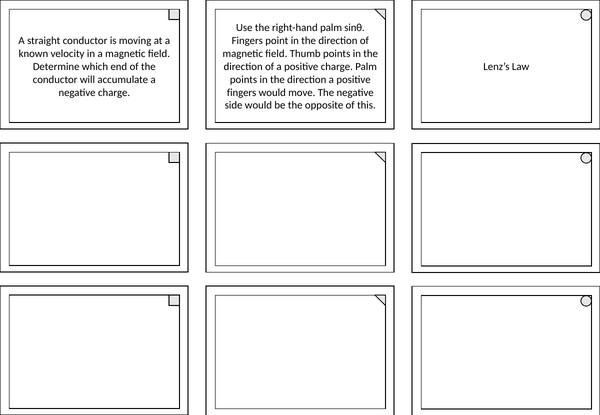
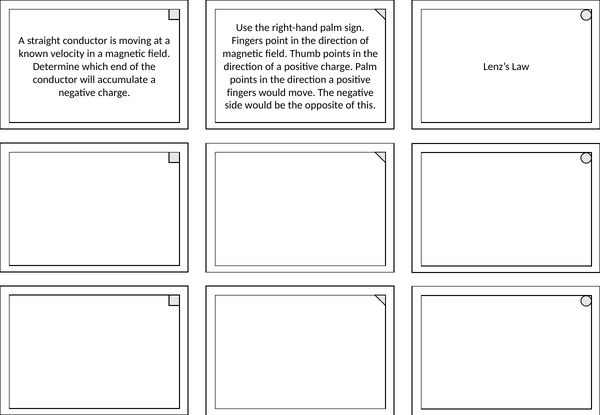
sinθ: sinθ -> sign
